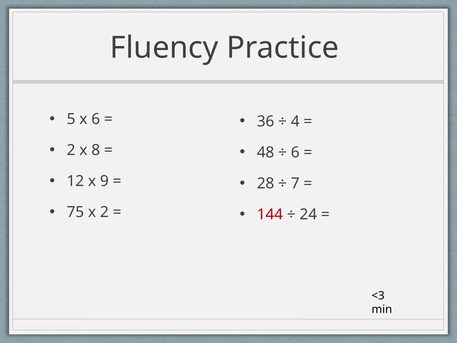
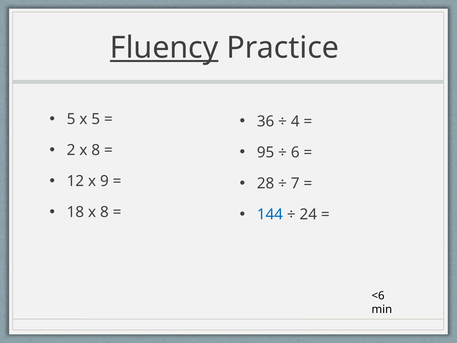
Fluency underline: none -> present
x 6: 6 -> 5
48: 48 -> 95
75: 75 -> 18
2 at (104, 212): 2 -> 8
144 colour: red -> blue
<3: <3 -> <6
